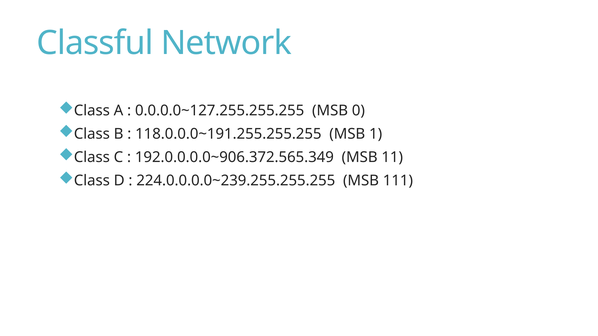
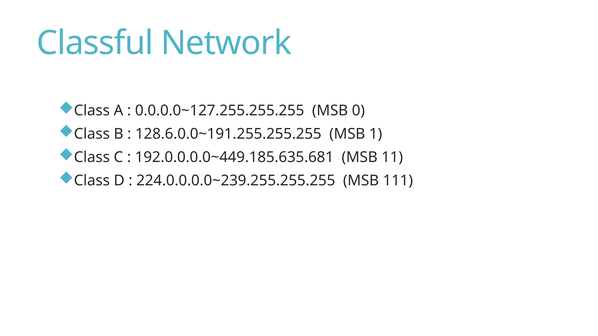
118.0.0.0~191.255.255.255: 118.0.0.0~191.255.255.255 -> 128.6.0.0~191.255.255.255
192.0.0.0.0~906.372.565.349: 192.0.0.0.0~906.372.565.349 -> 192.0.0.0.0~449.185.635.681
